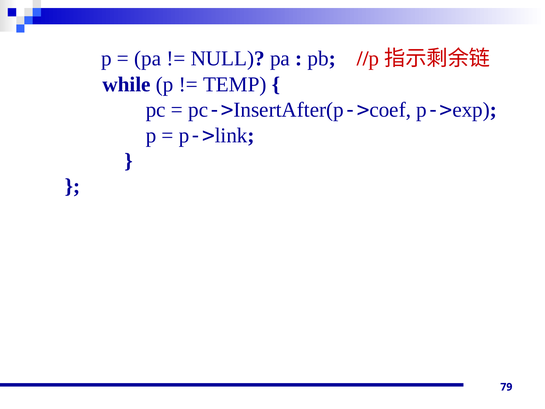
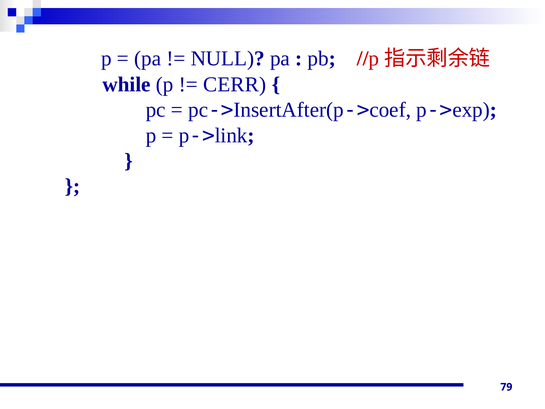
TEMP: TEMP -> CERR
